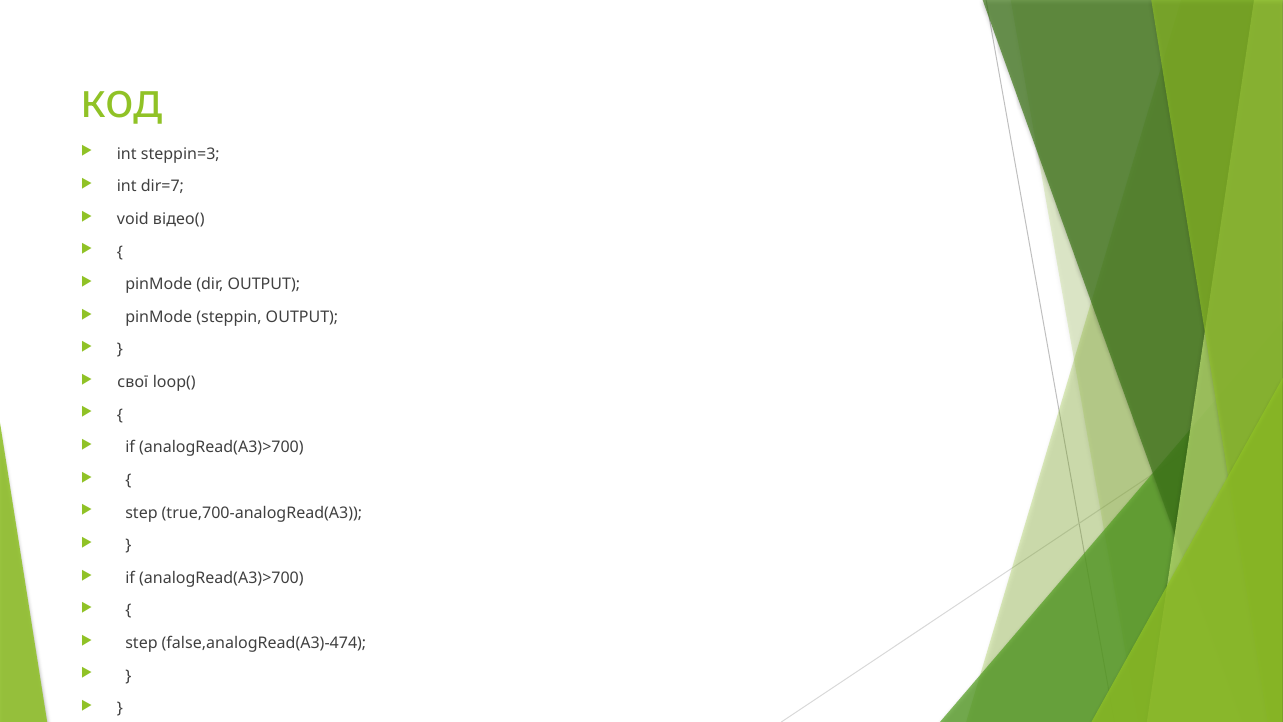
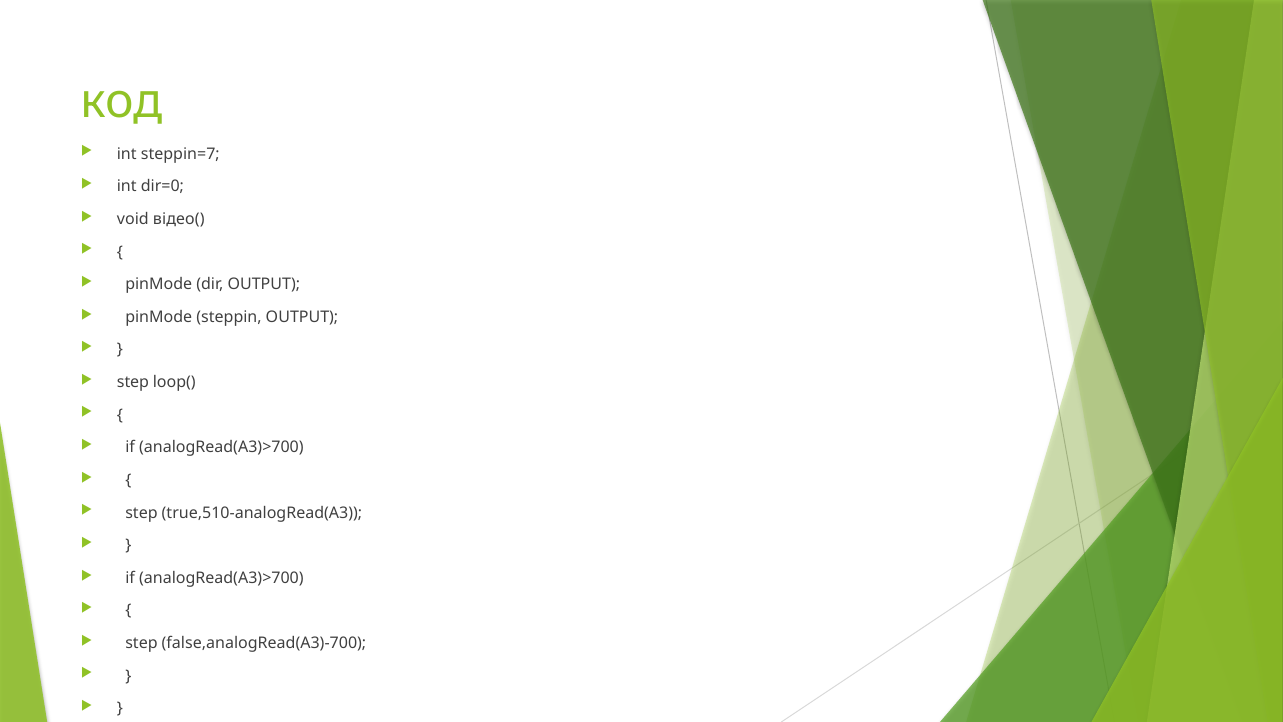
steppin=3: steppin=3 -> steppin=7
dir=7: dir=7 -> dir=0
свої at (133, 382): свої -> step
true,700-analogRead(A3: true,700-analogRead(A3 -> true,510-analogRead(A3
false,analogRead(A3)-474: false,analogRead(A3)-474 -> false,analogRead(A3)-700
